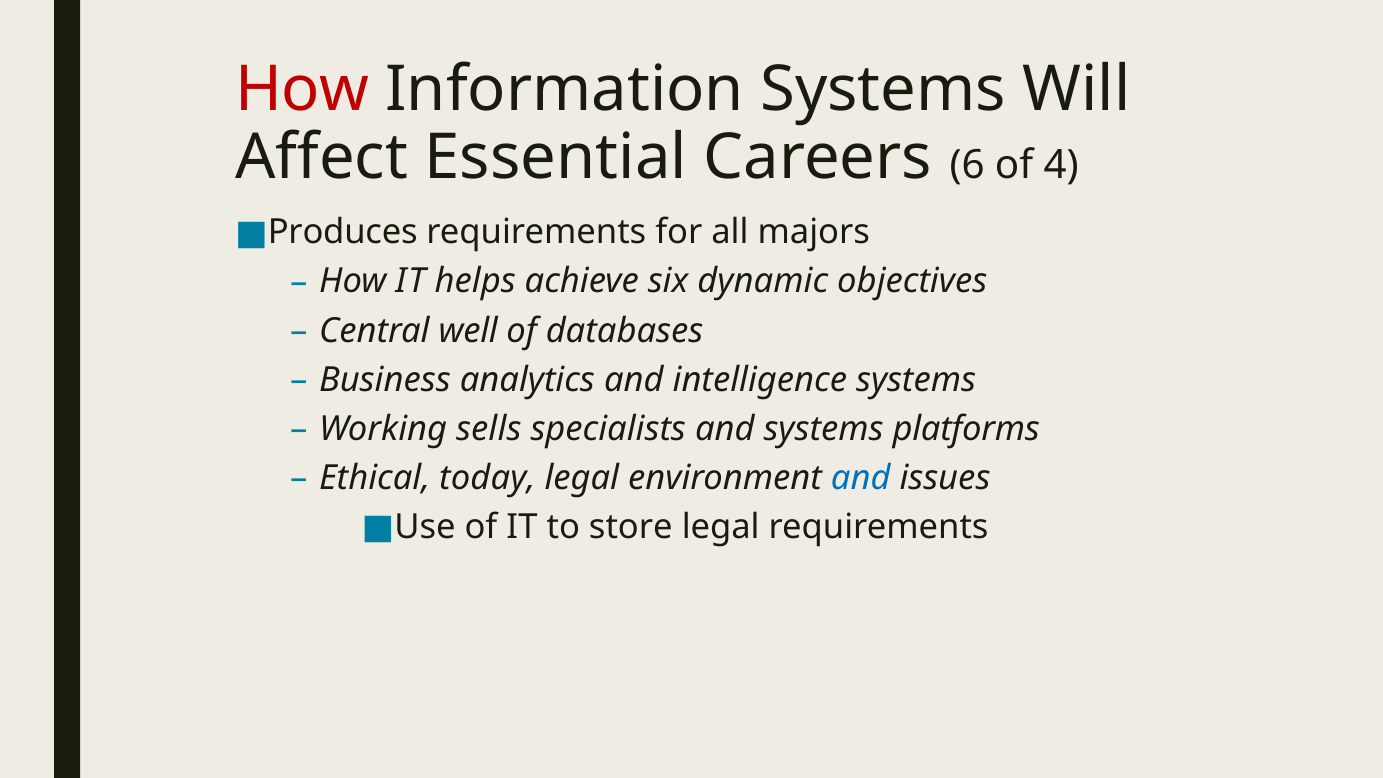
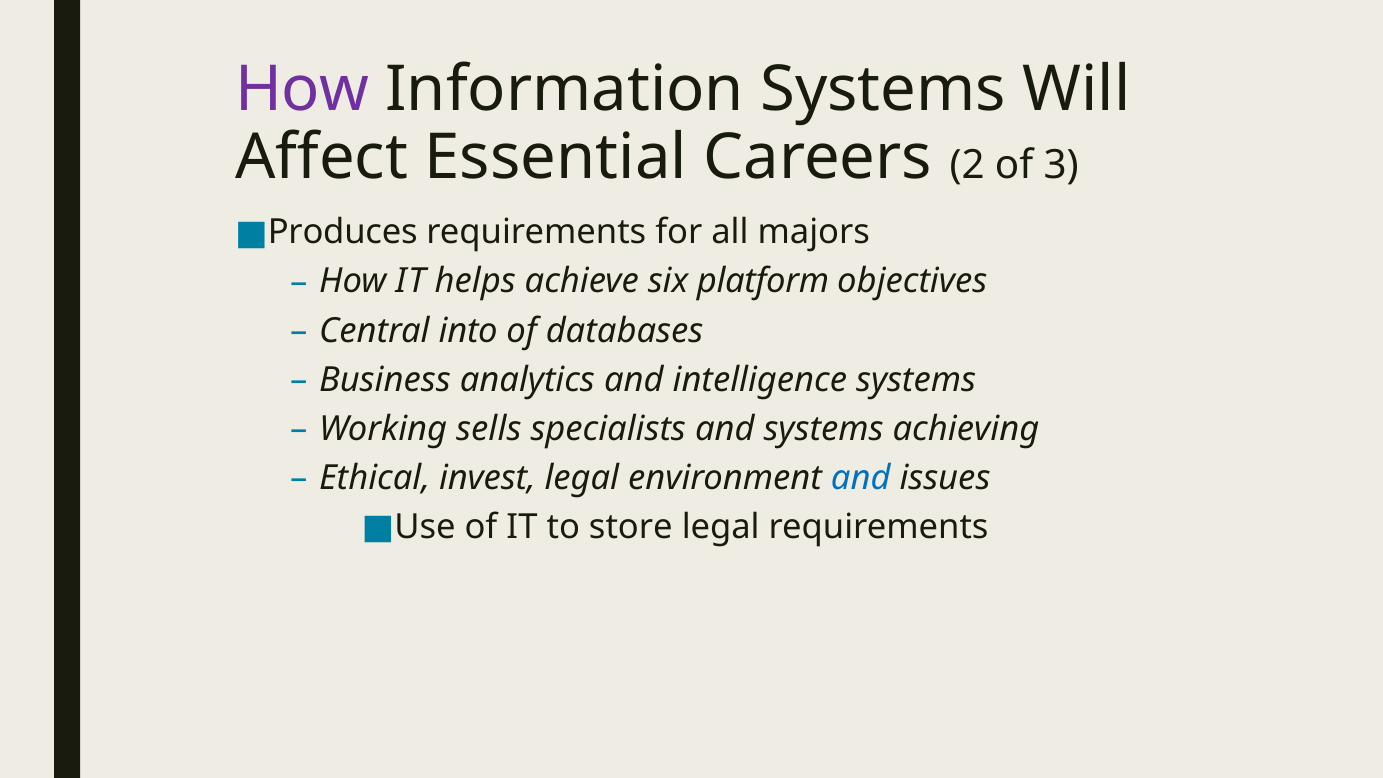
How at (302, 90) colour: red -> purple
6: 6 -> 2
4: 4 -> 3
dynamic: dynamic -> platform
well: well -> into
platforms: platforms -> achieving
today: today -> invest
